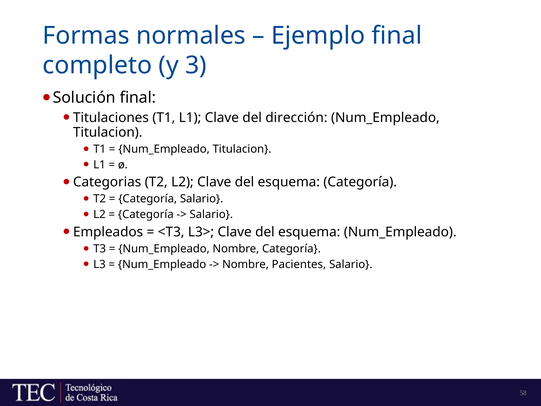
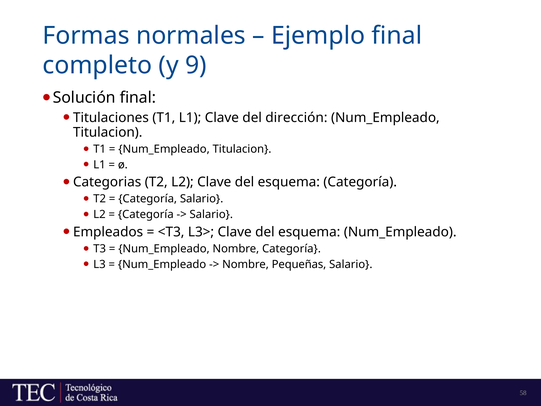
3: 3 -> 9
Pacientes: Pacientes -> Pequeñas
